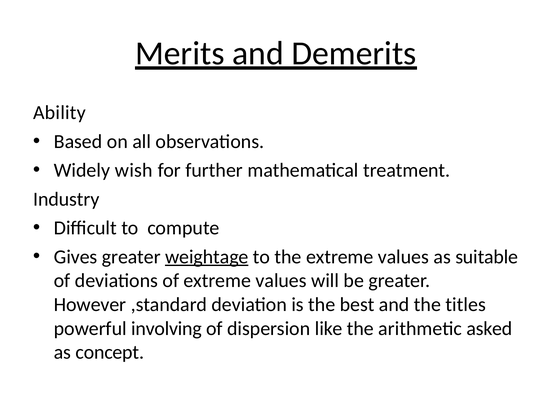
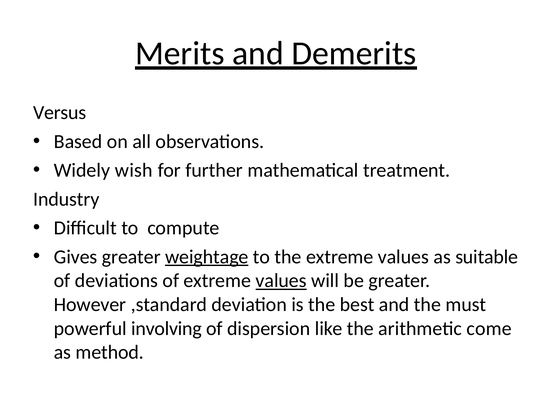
Ability: Ability -> Versus
values at (281, 281) underline: none -> present
titles: titles -> must
asked: asked -> come
concept: concept -> method
